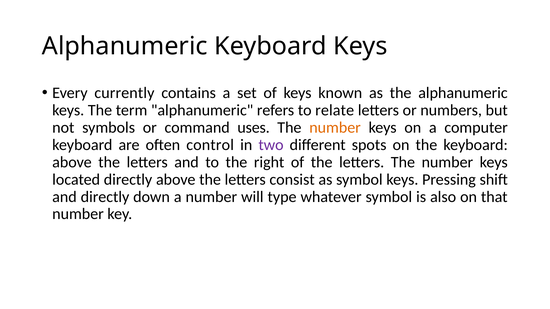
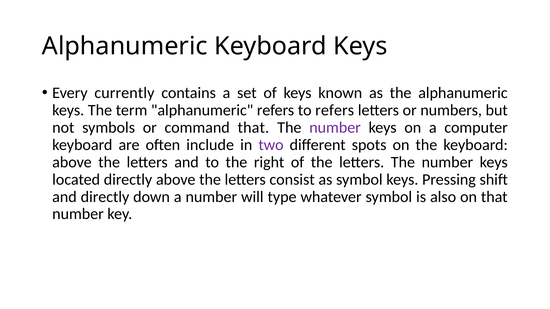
to relate: relate -> refers
command uses: uses -> that
number at (335, 128) colour: orange -> purple
control: control -> include
